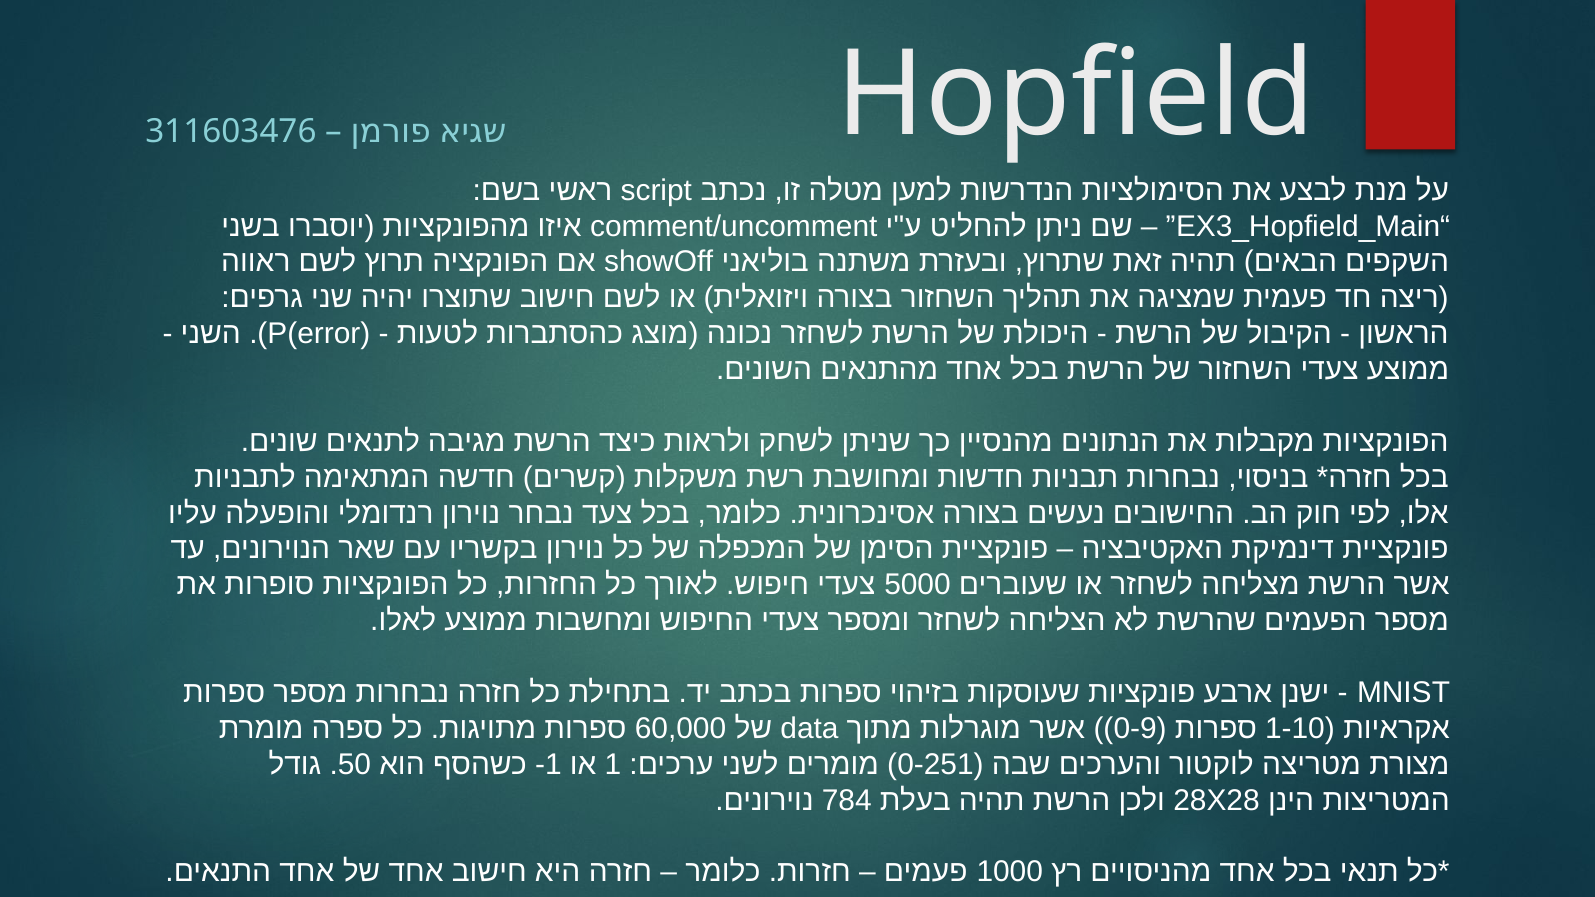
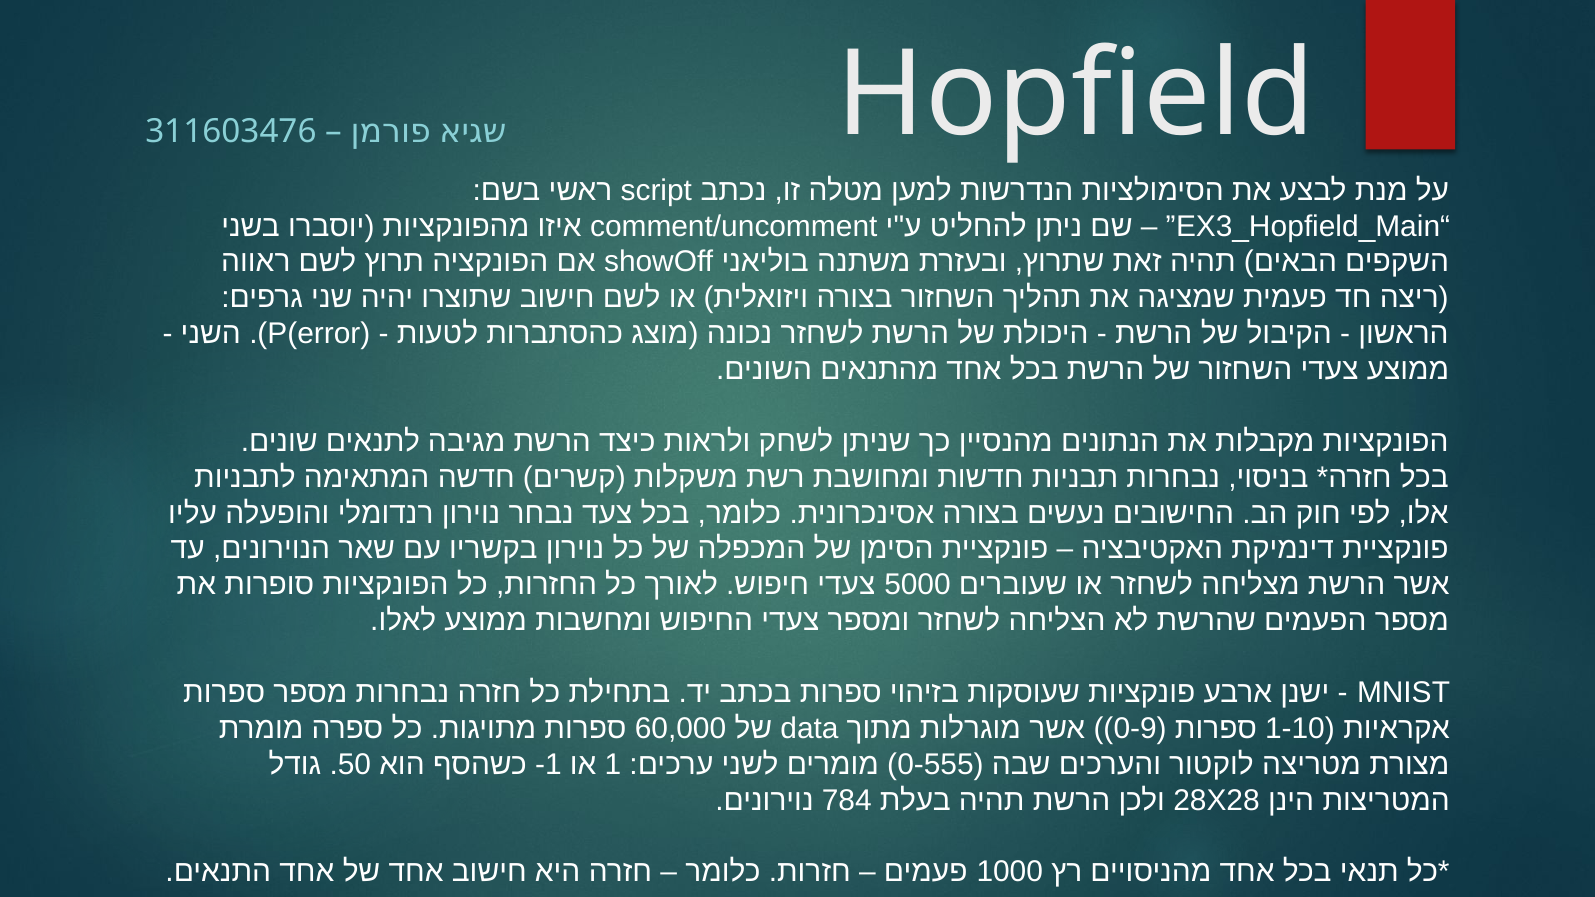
0-251: 0-251 -> 0-555
